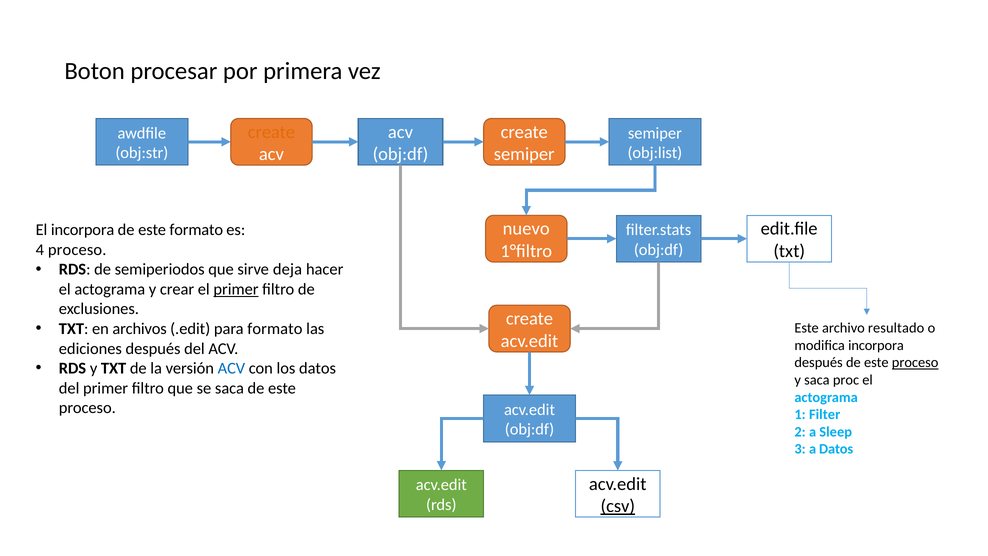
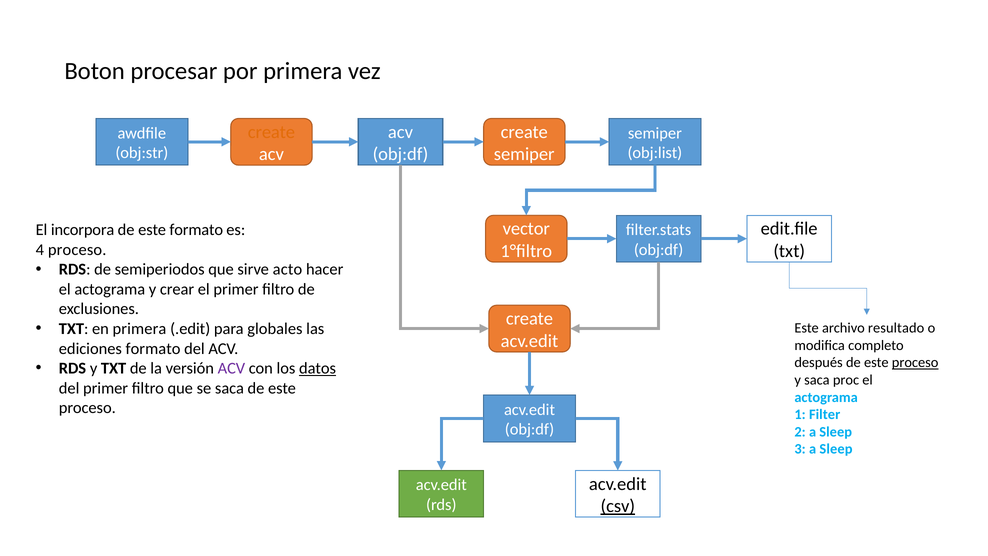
nuevo: nuevo -> vector
deja: deja -> acto
primer at (236, 289) underline: present -> none
en archivos: archivos -> primera
para formato: formato -> globales
modifica incorpora: incorpora -> completo
ediciones después: después -> formato
ACV at (231, 368) colour: blue -> purple
datos at (318, 368) underline: none -> present
3 a Datos: Datos -> Sleep
